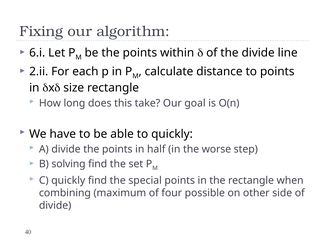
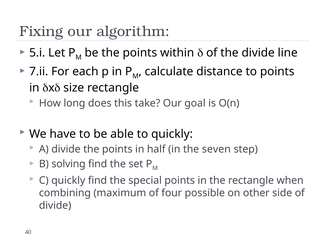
6.i: 6.i -> 5.i
2.ii: 2.ii -> 7.ii
worse: worse -> seven
